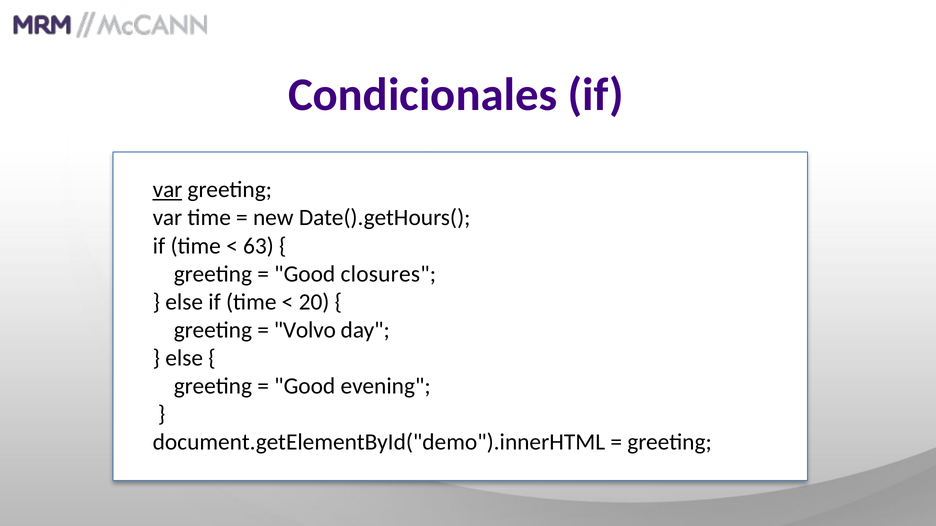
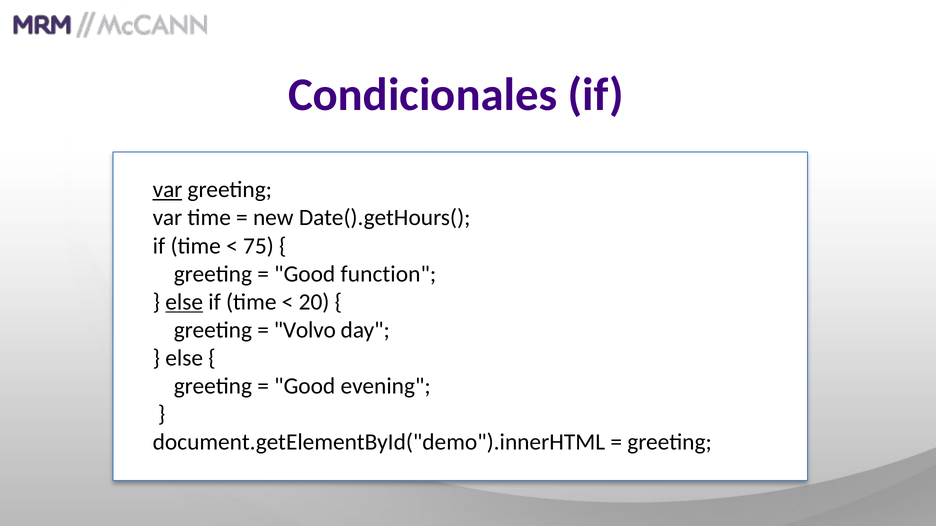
63: 63 -> 75
closures: closures -> function
else at (184, 302) underline: none -> present
